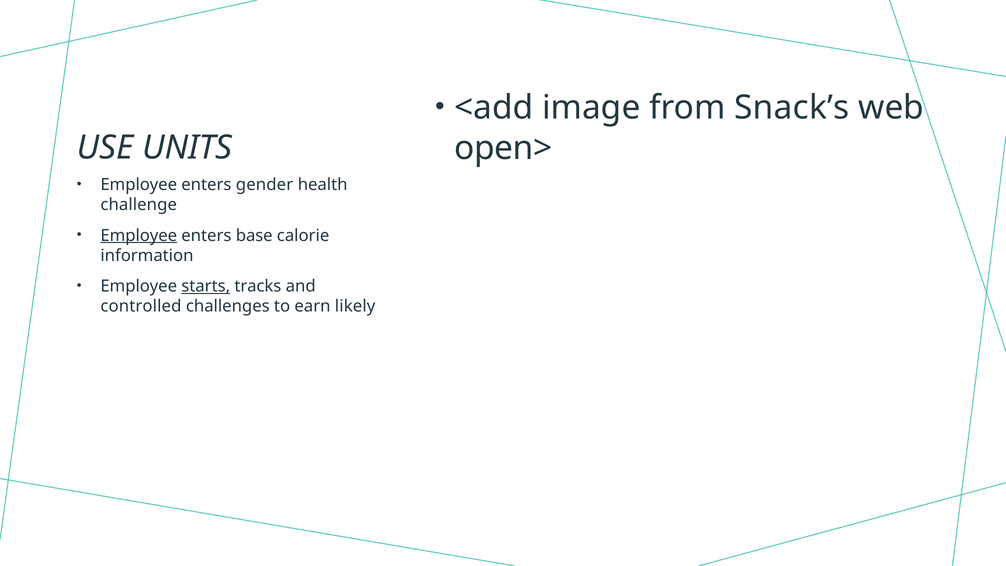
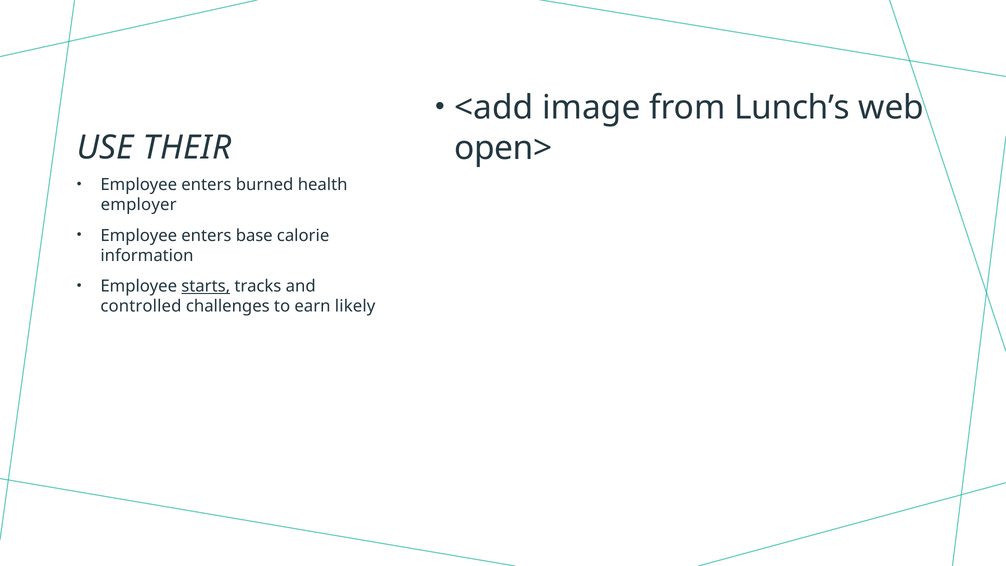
Snack’s: Snack’s -> Lunch’s
UNITS: UNITS -> THEIR
gender: gender -> burned
challenge: challenge -> employer
Employee at (139, 235) underline: present -> none
